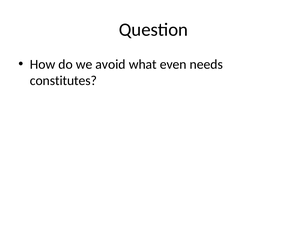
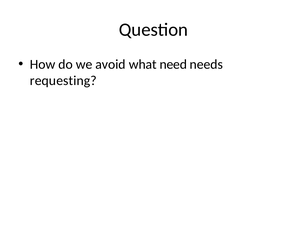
even: even -> need
constitutes: constitutes -> requesting
